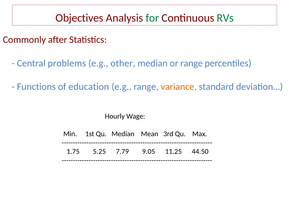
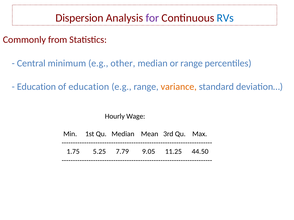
Objectives: Objectives -> Dispersion
for colour: green -> purple
RVs colour: green -> blue
after: after -> from
problems: problems -> minimum
Functions at (36, 87): Functions -> Education
